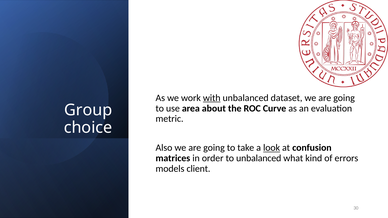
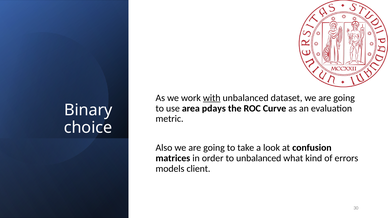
about: about -> pdays
Group: Group -> Binary
look underline: present -> none
